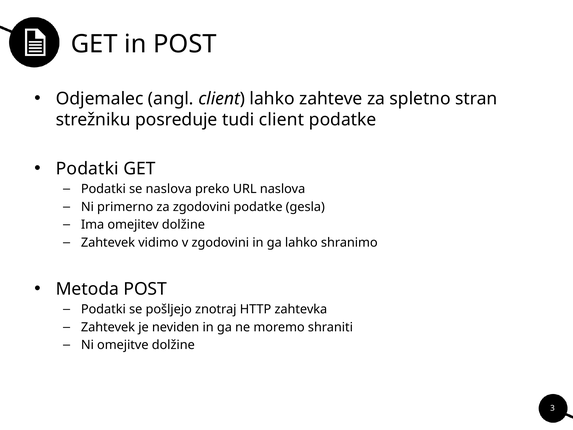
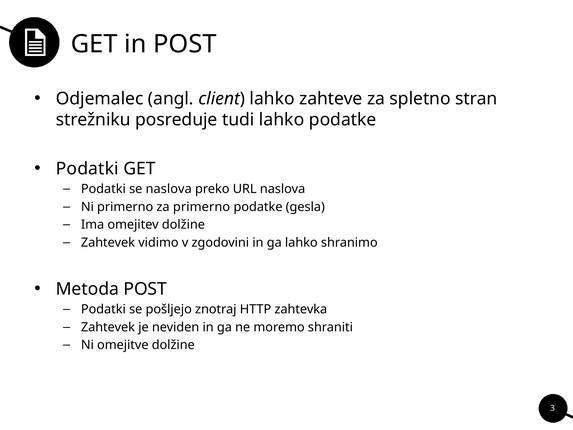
tudi client: client -> lahko
za zgodovini: zgodovini -> primerno
